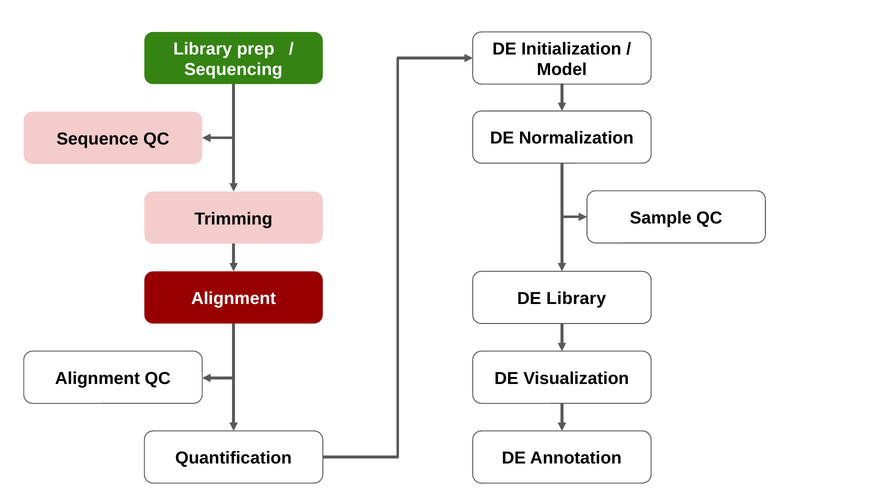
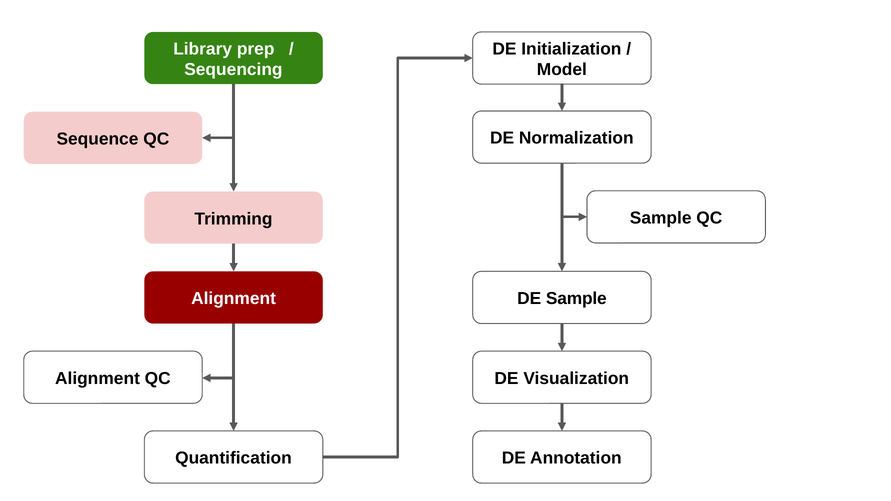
DE Library: Library -> Sample
